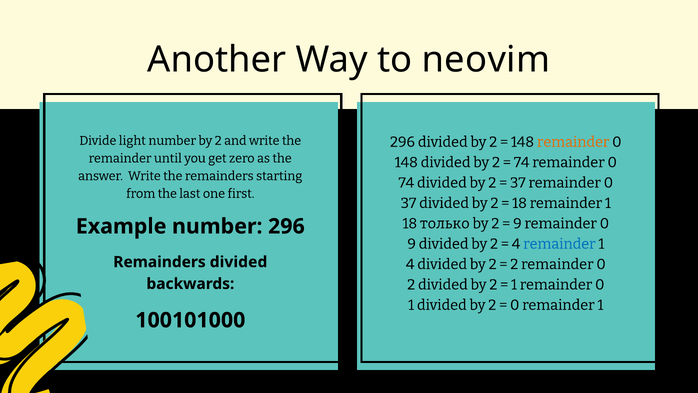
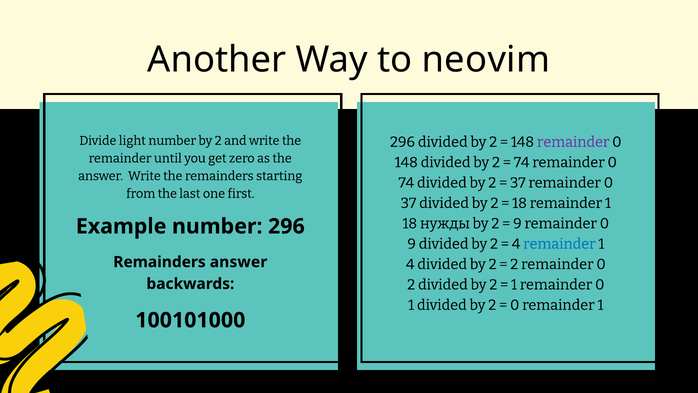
remainder at (573, 142) colour: orange -> purple
только: только -> нужды
Remainders divided: divided -> answer
